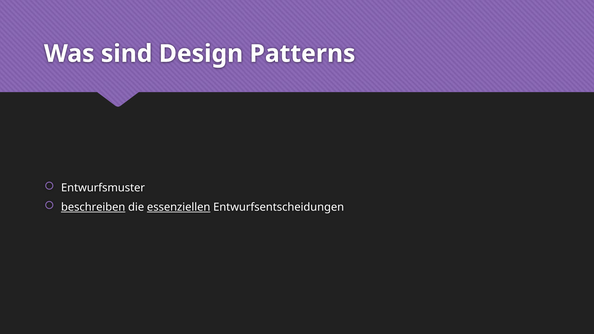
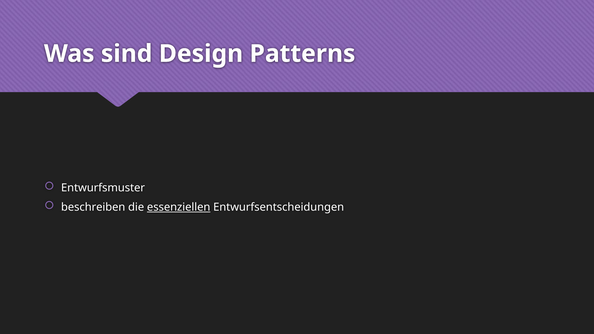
beschreiben underline: present -> none
